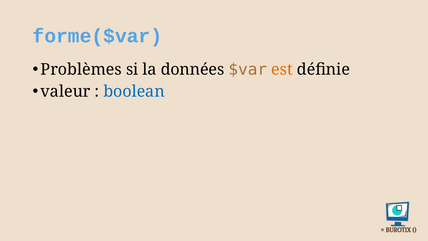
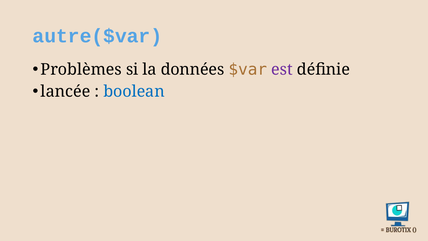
forme($var: forme($var -> autre($var
est colour: orange -> purple
valeur: valeur -> lancée
